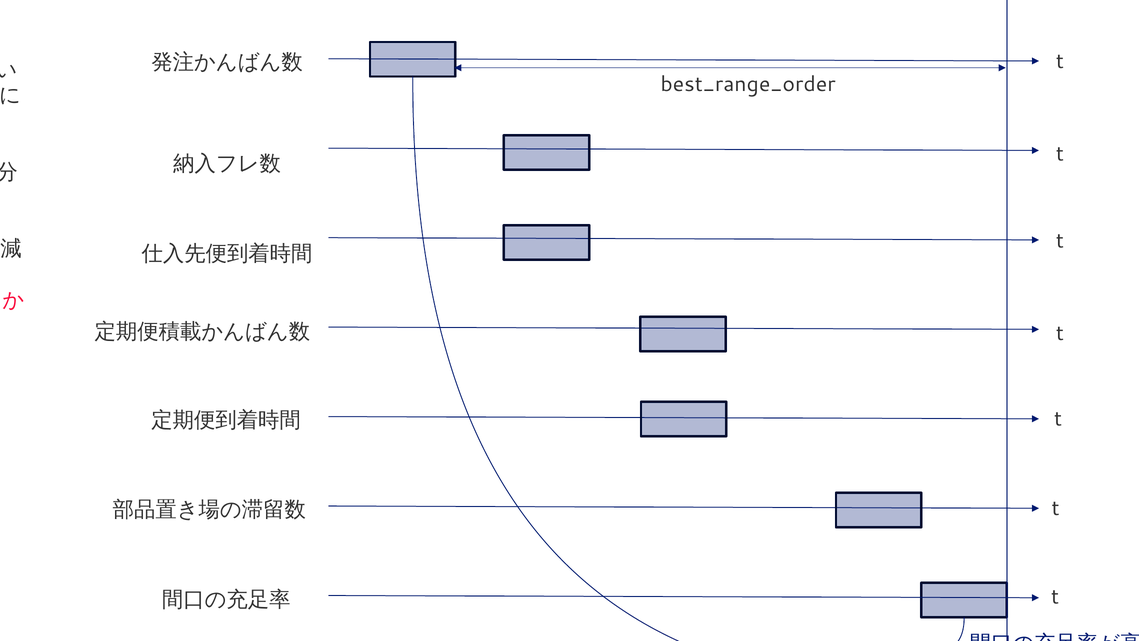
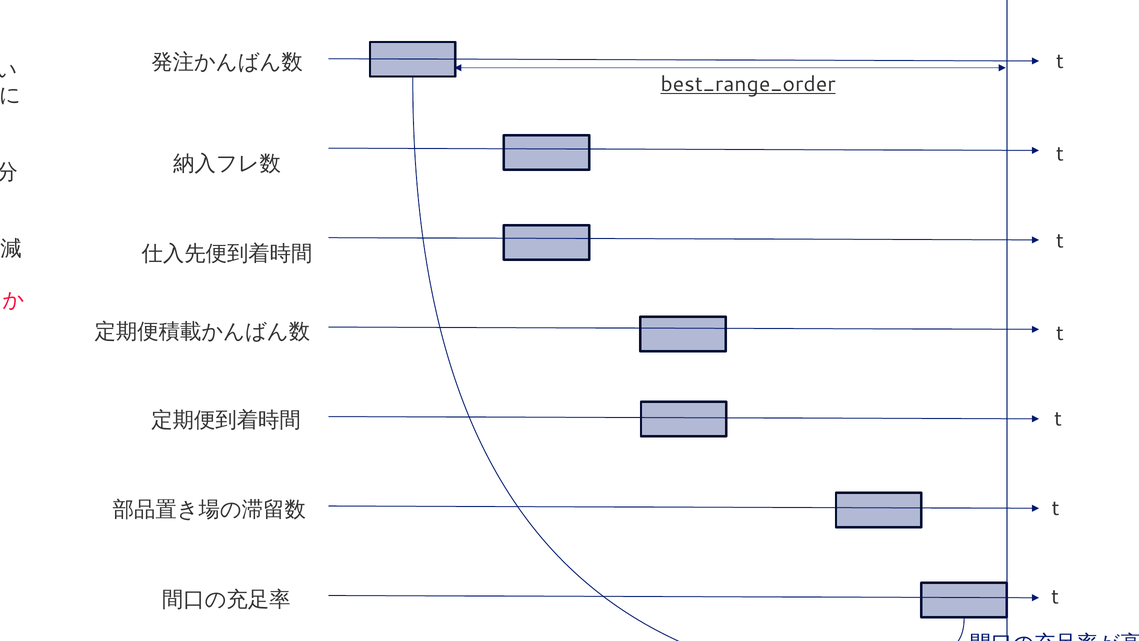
best_range_order underline: none -> present
